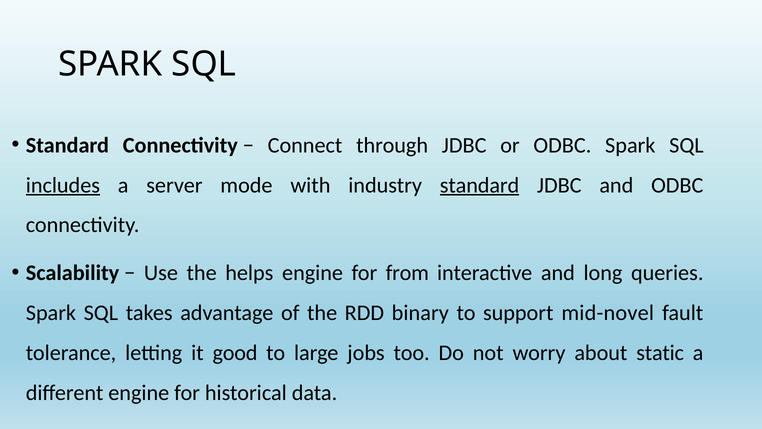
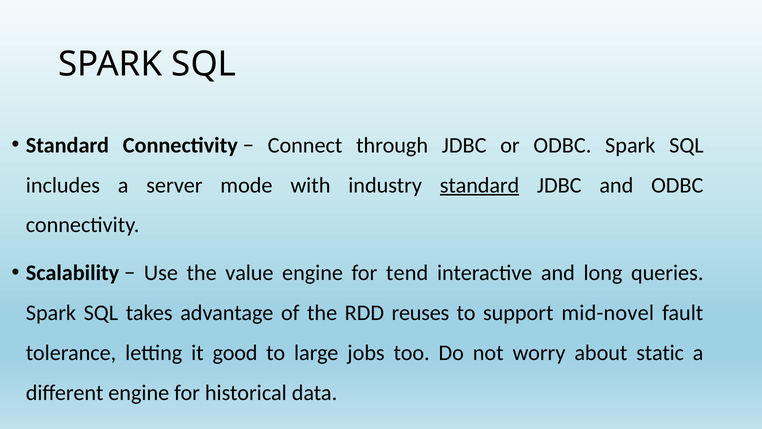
includes underline: present -> none
helps: helps -> value
from: from -> tend
binary: binary -> reuses
